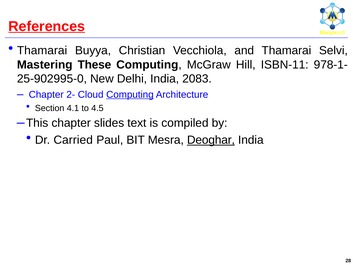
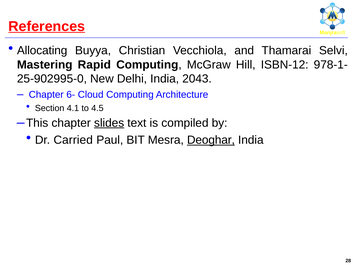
Thamarai at (42, 50): Thamarai -> Allocating
These: These -> Rapid
ISBN-11: ISBN-11 -> ISBN-12
2083: 2083 -> 2043
2-: 2- -> 6-
Computing at (130, 94) underline: present -> none
slides underline: none -> present
